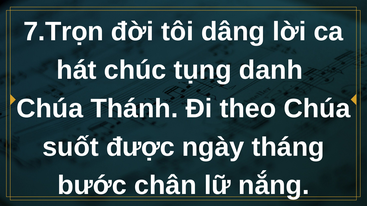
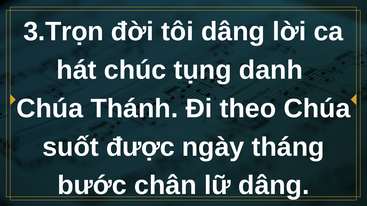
7.Trọn: 7.Trọn -> 3.Trọn
lữ nắng: nắng -> dâng
